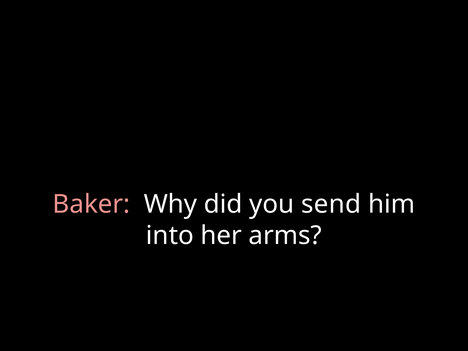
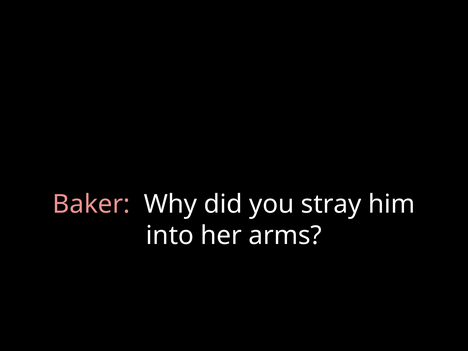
send: send -> stray
